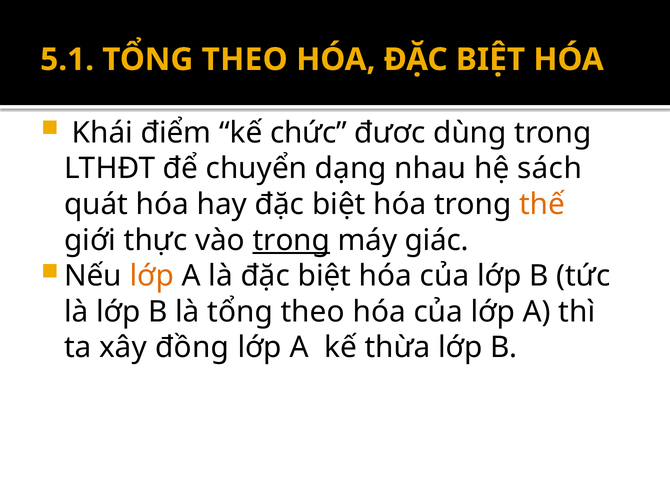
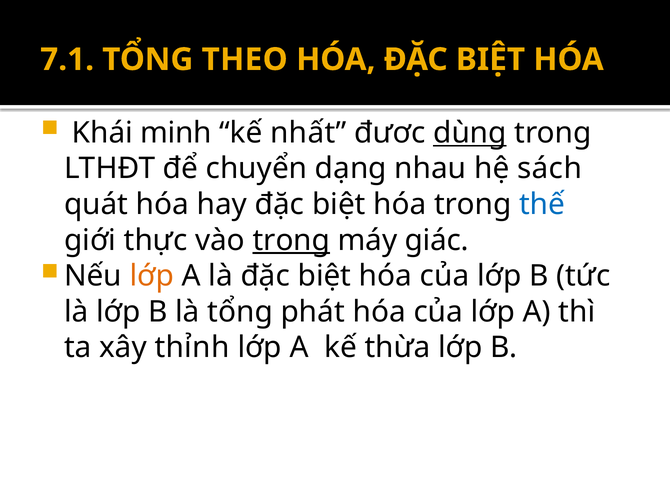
5.1: 5.1 -> 7.1
điểm: điểm -> minh
chức: chức -> nhất
dùng underline: none -> present
thế colour: orange -> blue
là tổng theo: theo -> phát
đồng: đồng -> thỉnh
